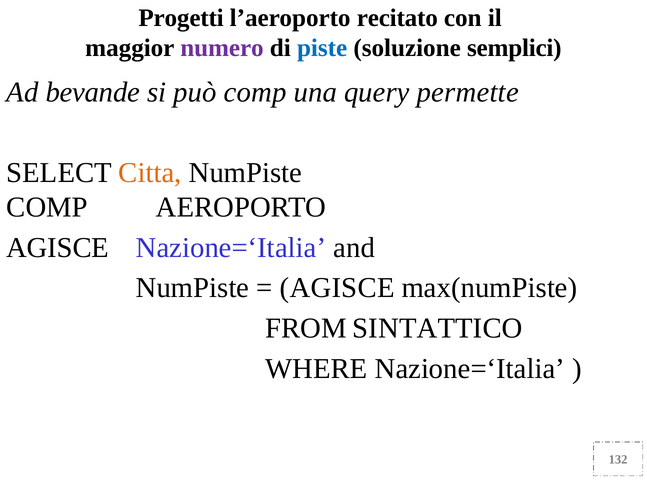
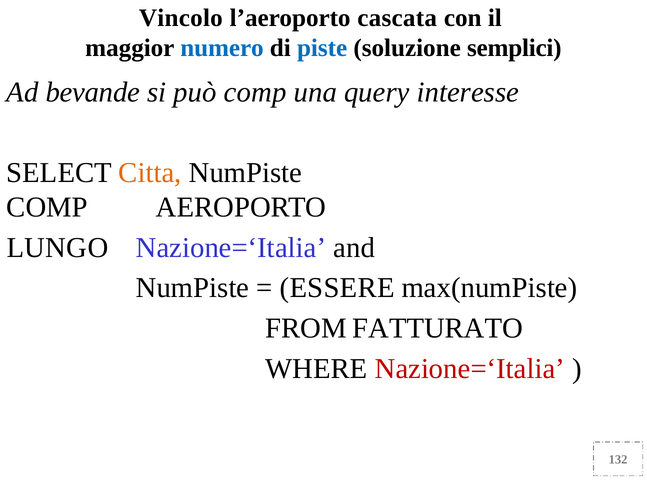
Progetti: Progetti -> Vincolo
recitato: recitato -> cascata
numero colour: purple -> blue
permette: permette -> interesse
AGISCE at (58, 247): AGISCE -> LUNGO
AGISCE at (337, 288): AGISCE -> ESSERE
SINTATTICO: SINTATTICO -> FATTURATO
Nazione=‘Italia at (470, 368) colour: black -> red
